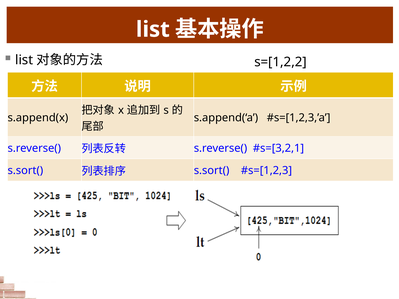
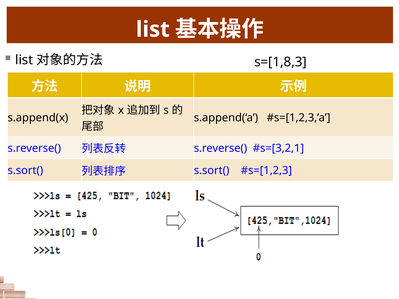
s=[1,2,2: s=[1,2,2 -> s=[1,8,3
